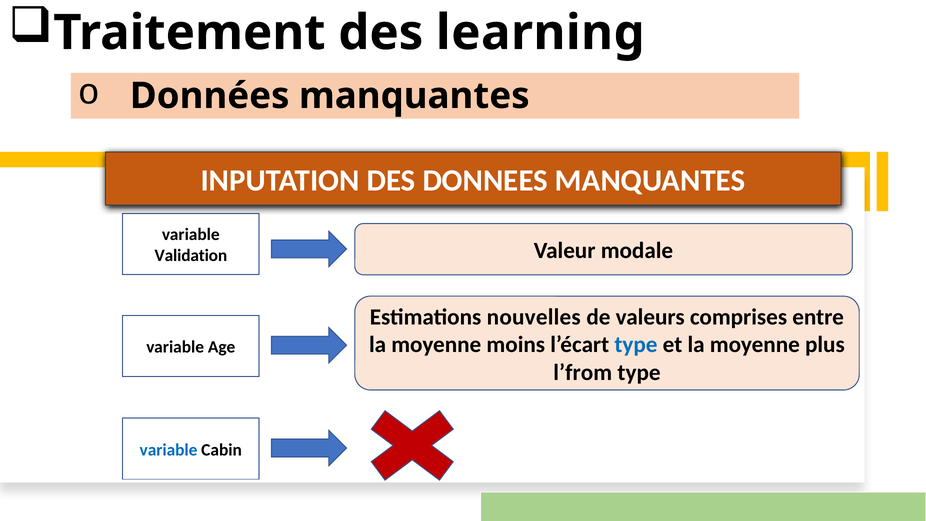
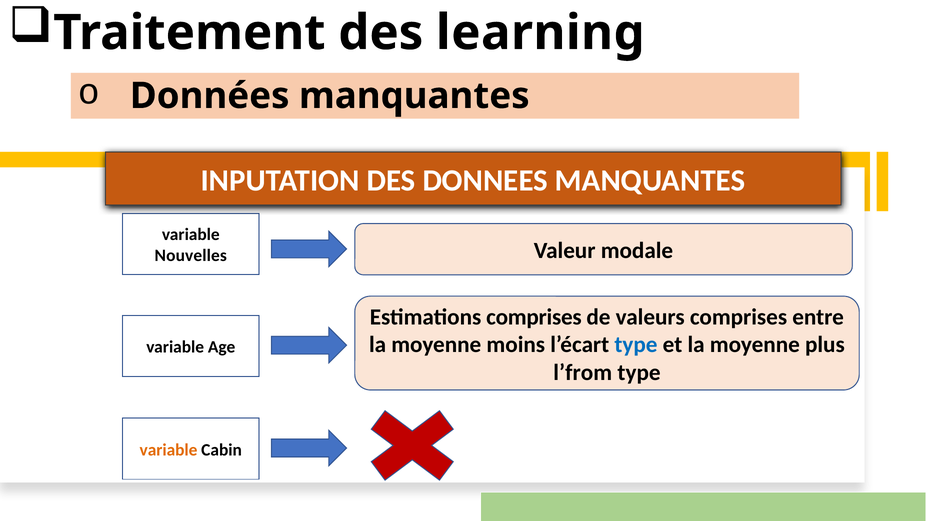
Validation: Validation -> Nouvelles
Estimations nouvelles: nouvelles -> comprises
variable at (169, 450) colour: blue -> orange
